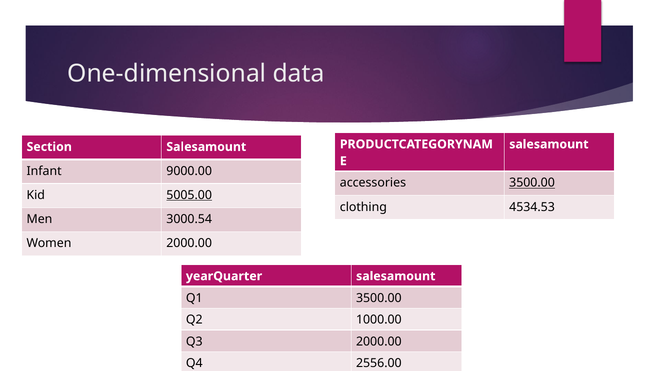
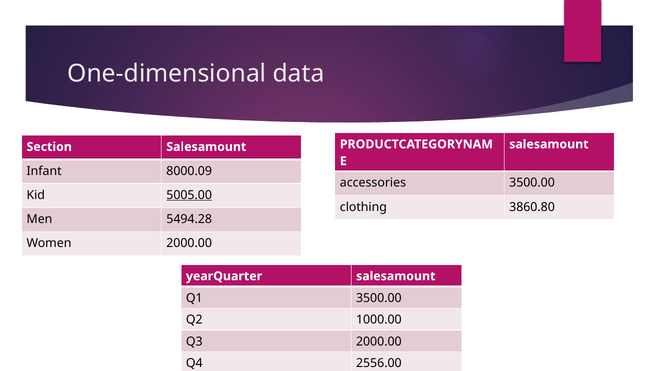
9000.00: 9000.00 -> 8000.09
3500.00 at (532, 183) underline: present -> none
4534.53: 4534.53 -> 3860.80
3000.54: 3000.54 -> 5494.28
